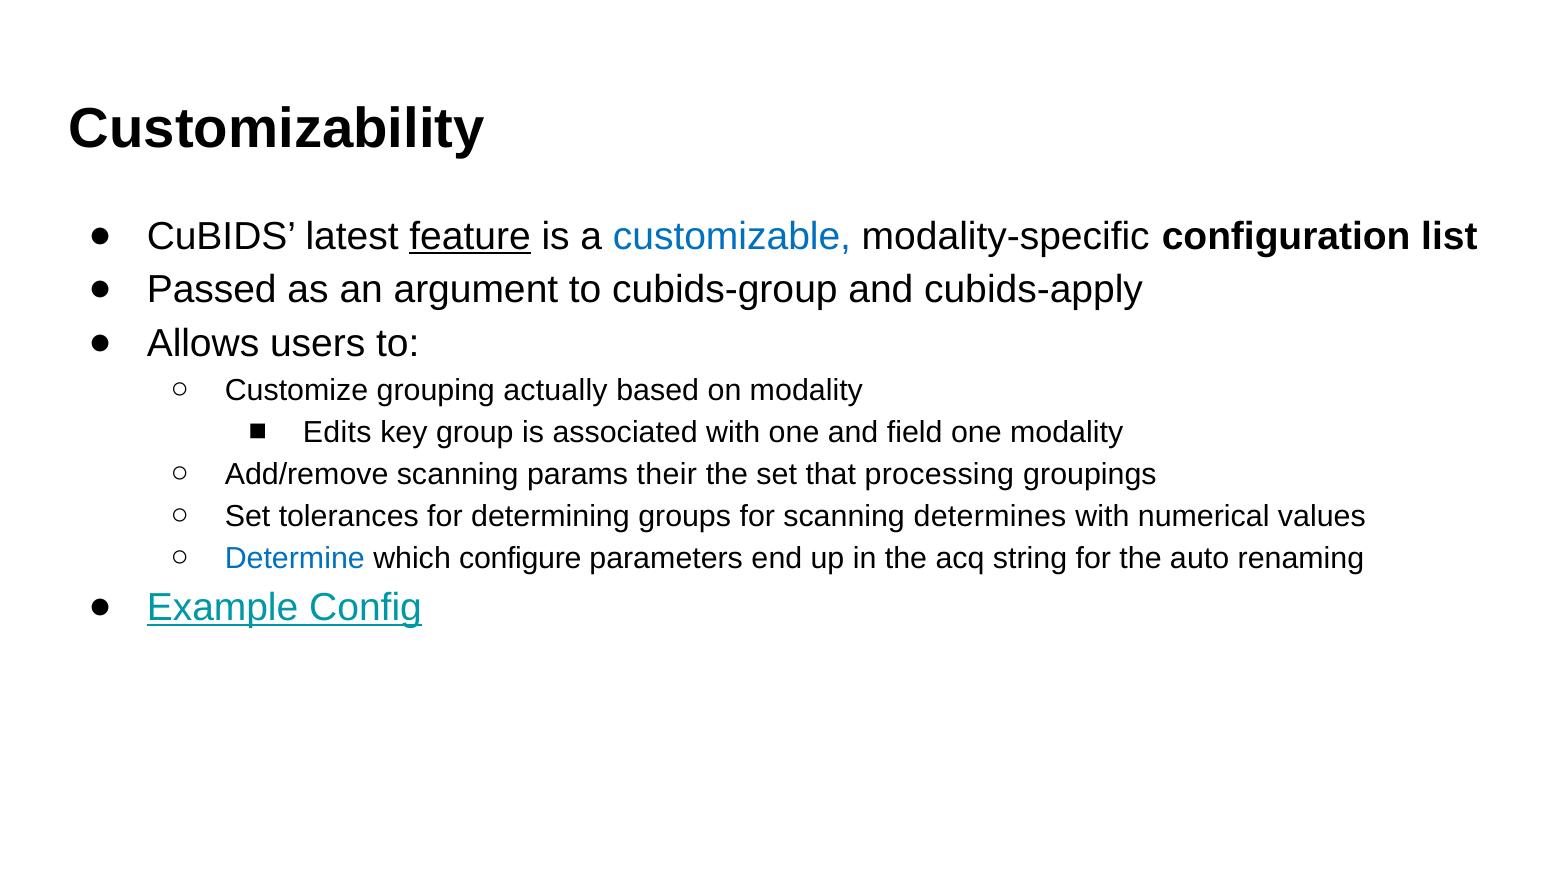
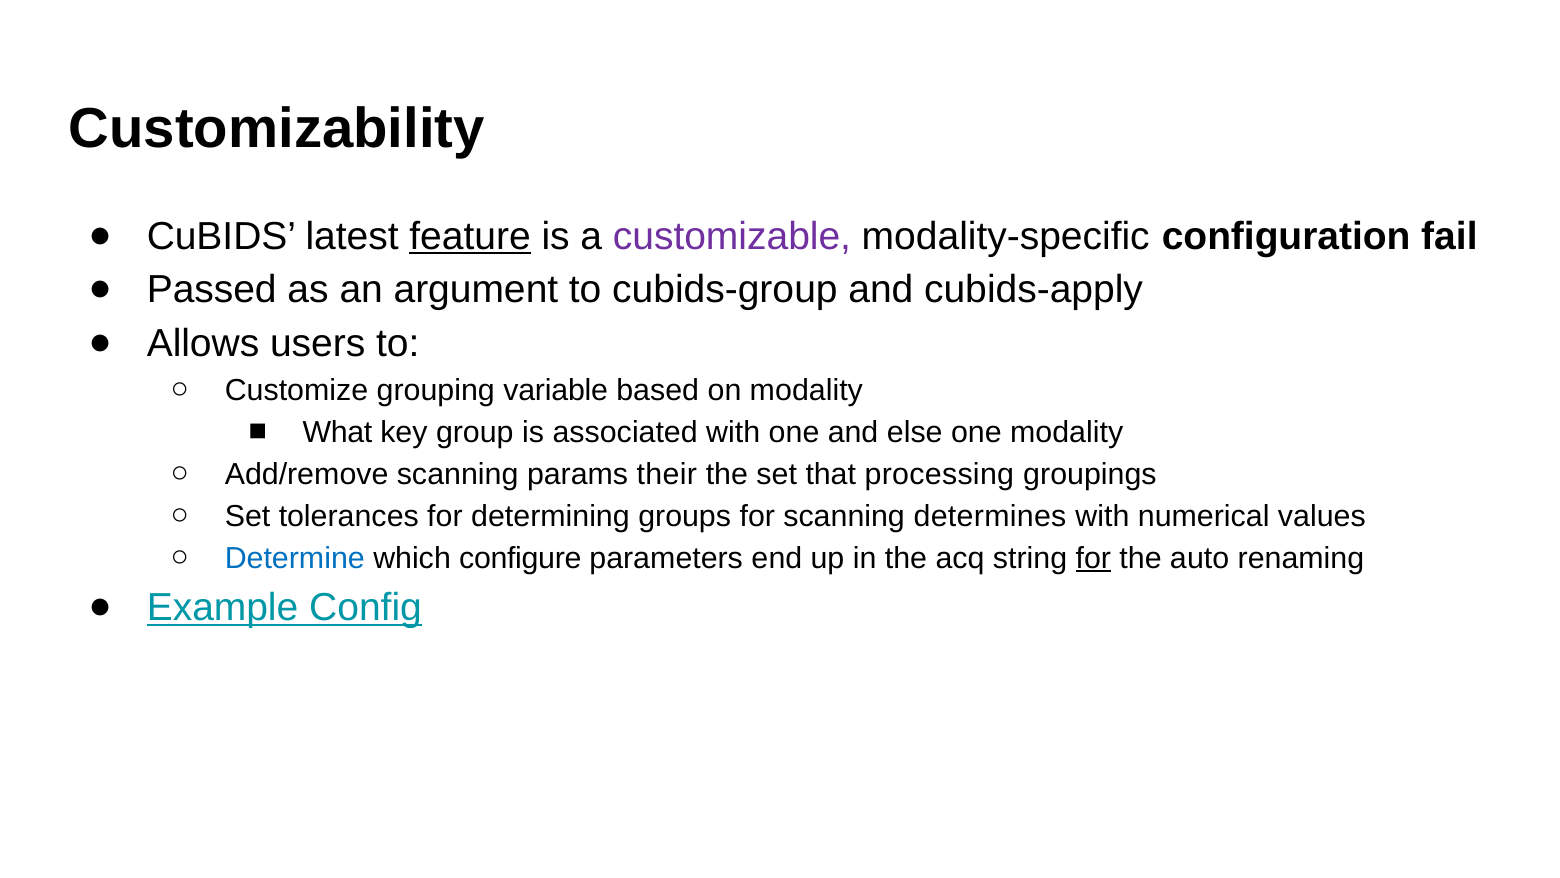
customizable colour: blue -> purple
list: list -> fail
actually: actually -> variable
Edits: Edits -> What
field: field -> else
for at (1093, 558) underline: none -> present
